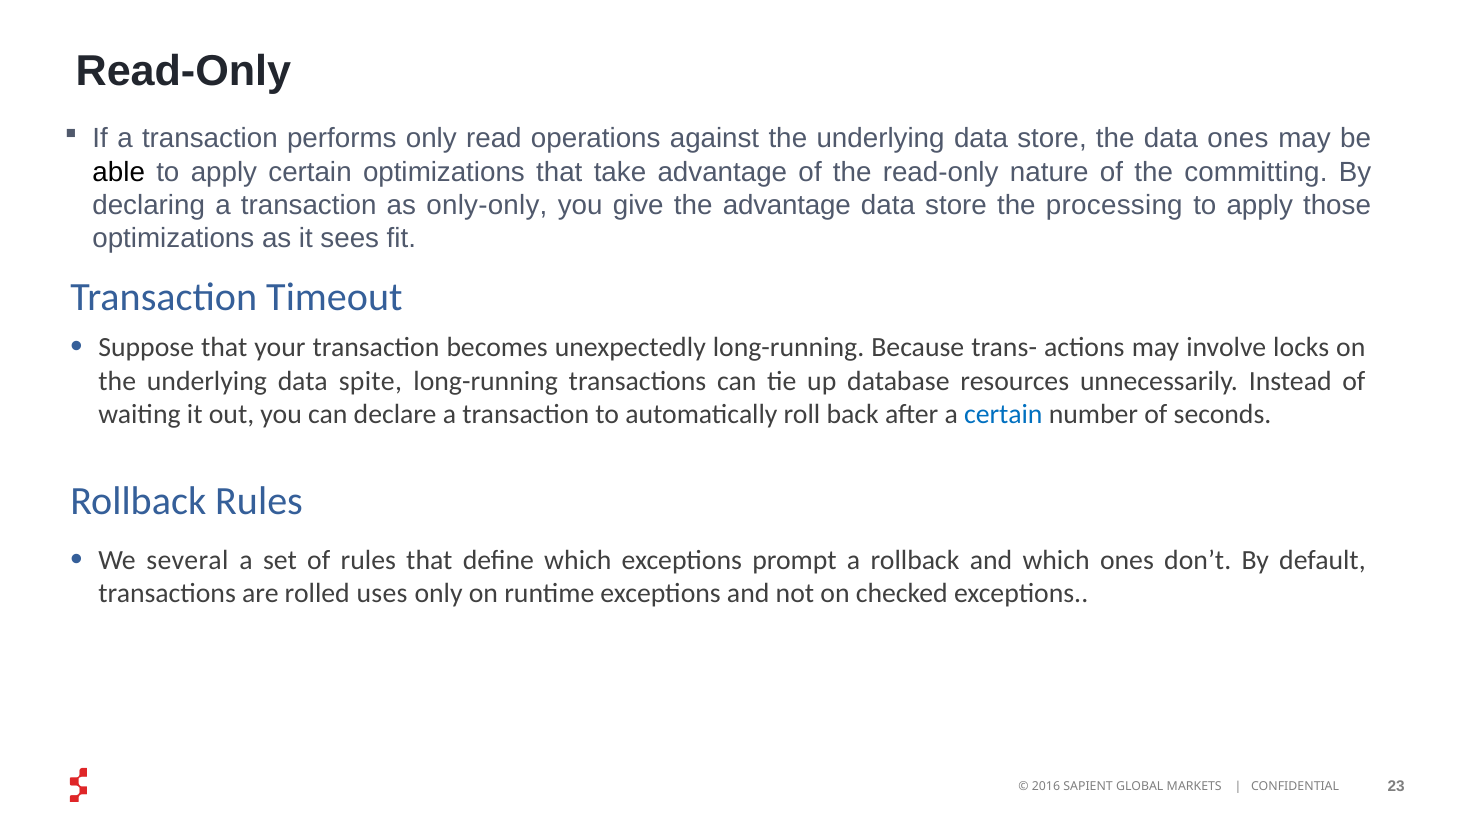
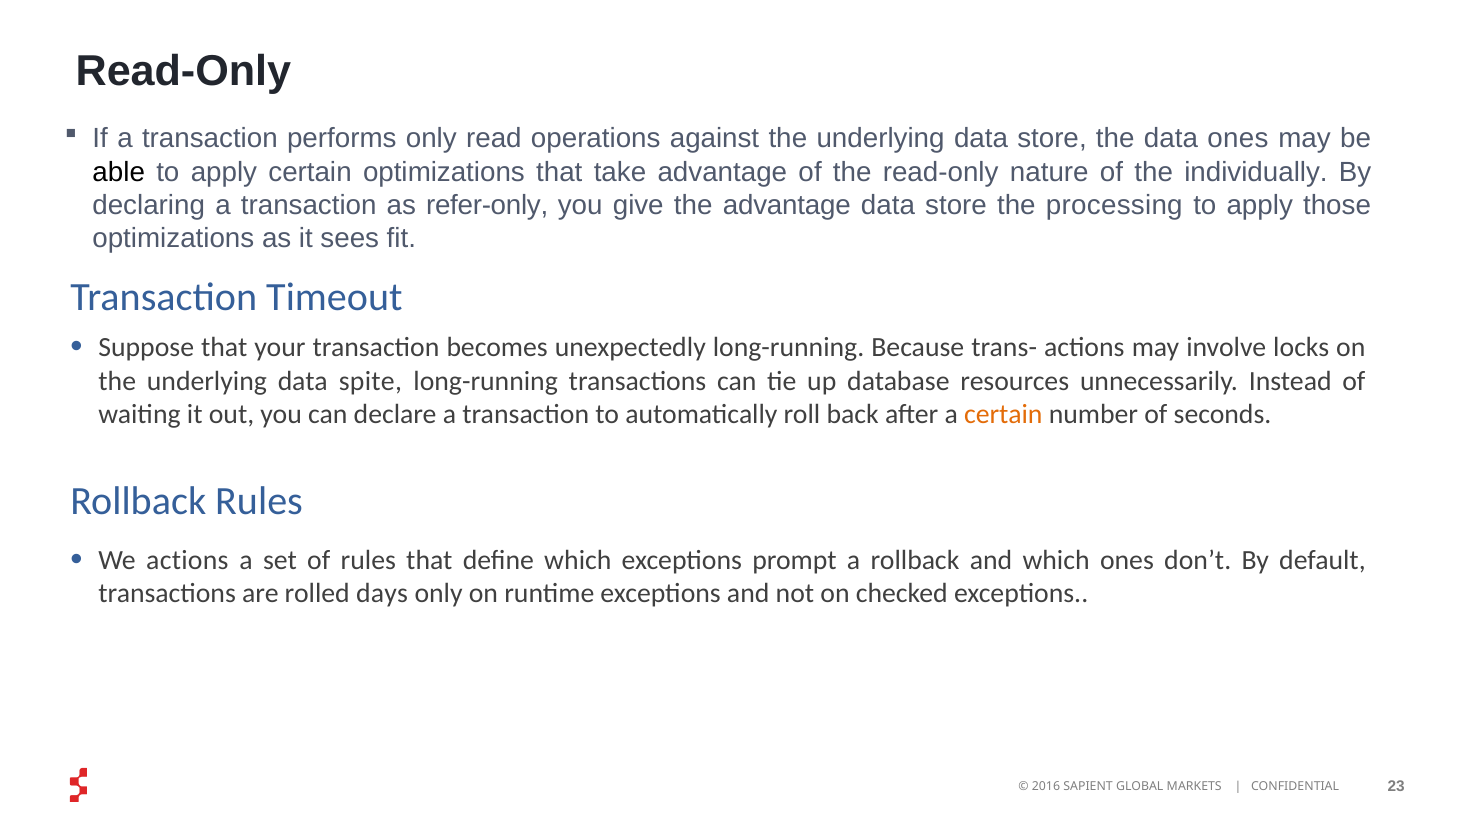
committing: committing -> individually
only-only: only-only -> refer-only
certain at (1003, 415) colour: blue -> orange
We several: several -> actions
uses: uses -> days
